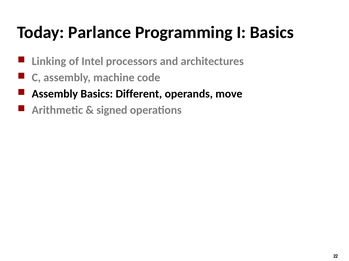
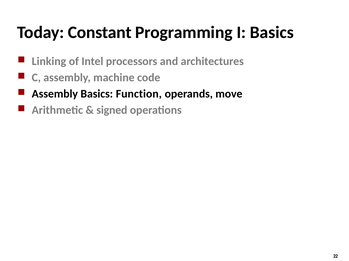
Parlance: Parlance -> Constant
Different: Different -> Function
